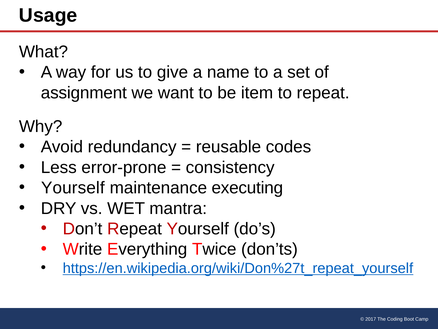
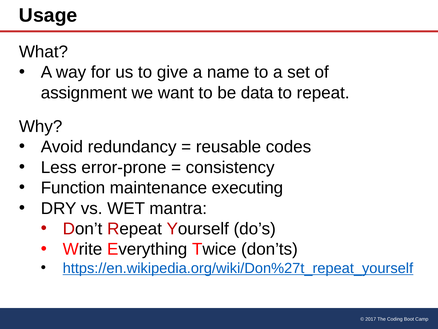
item: item -> data
Yourself at (73, 188): Yourself -> Function
